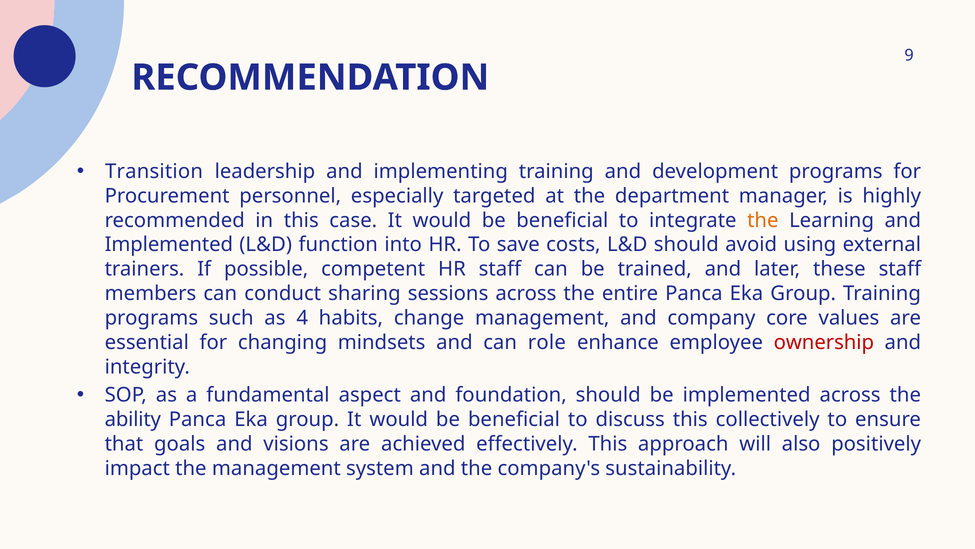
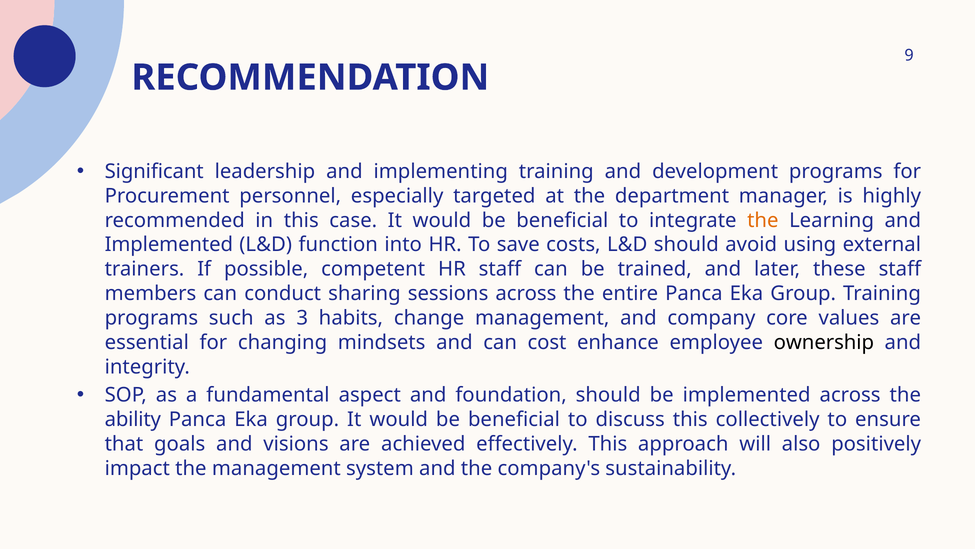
Transition: Transition -> Significant
4: 4 -> 3
role: role -> cost
ownership colour: red -> black
